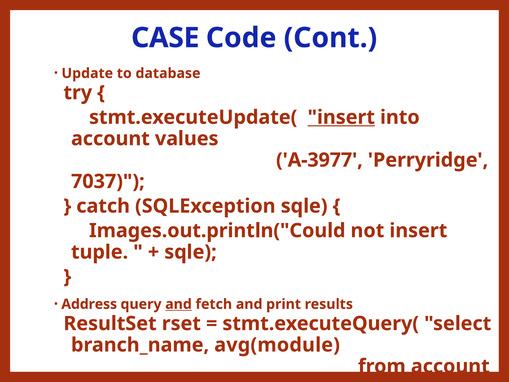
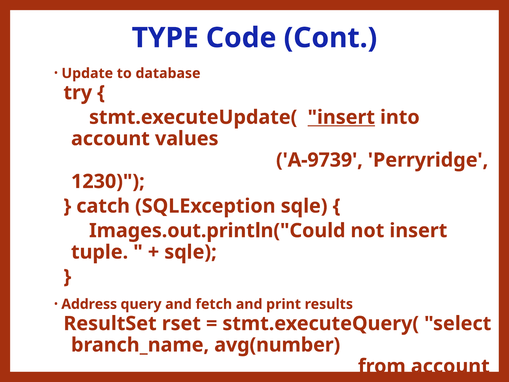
CASE: CASE -> TYPE
A-3977: A-3977 -> A-9739
7037: 7037 -> 1230
and at (179, 304) underline: present -> none
avg(module: avg(module -> avg(number
